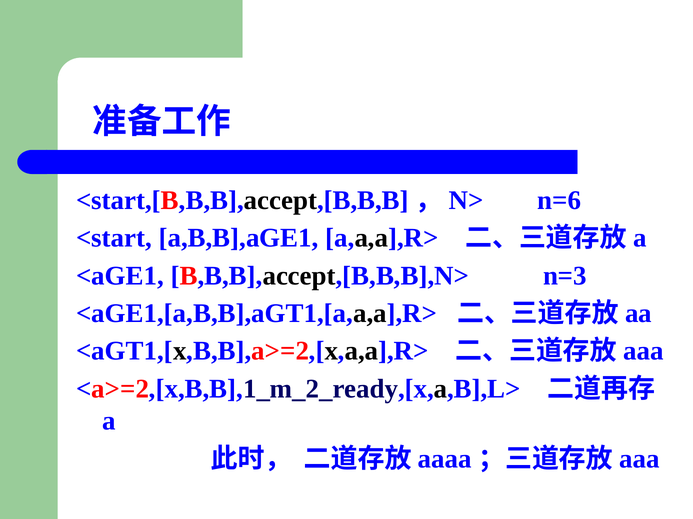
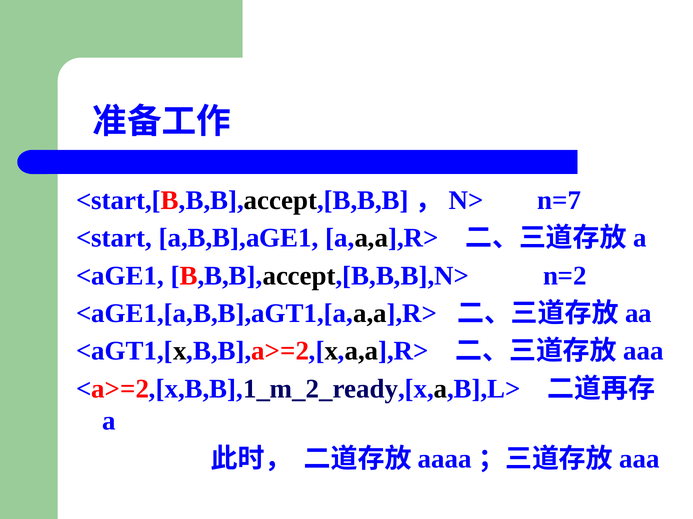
n=6: n=6 -> n=7
n=3: n=3 -> n=2
